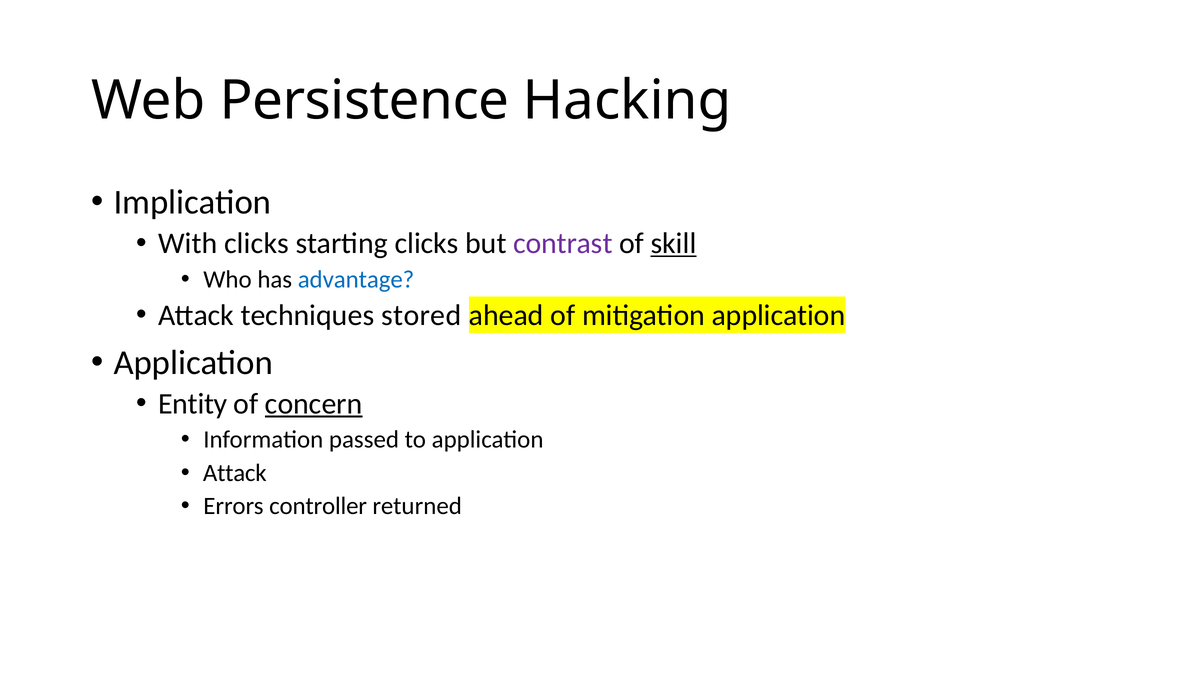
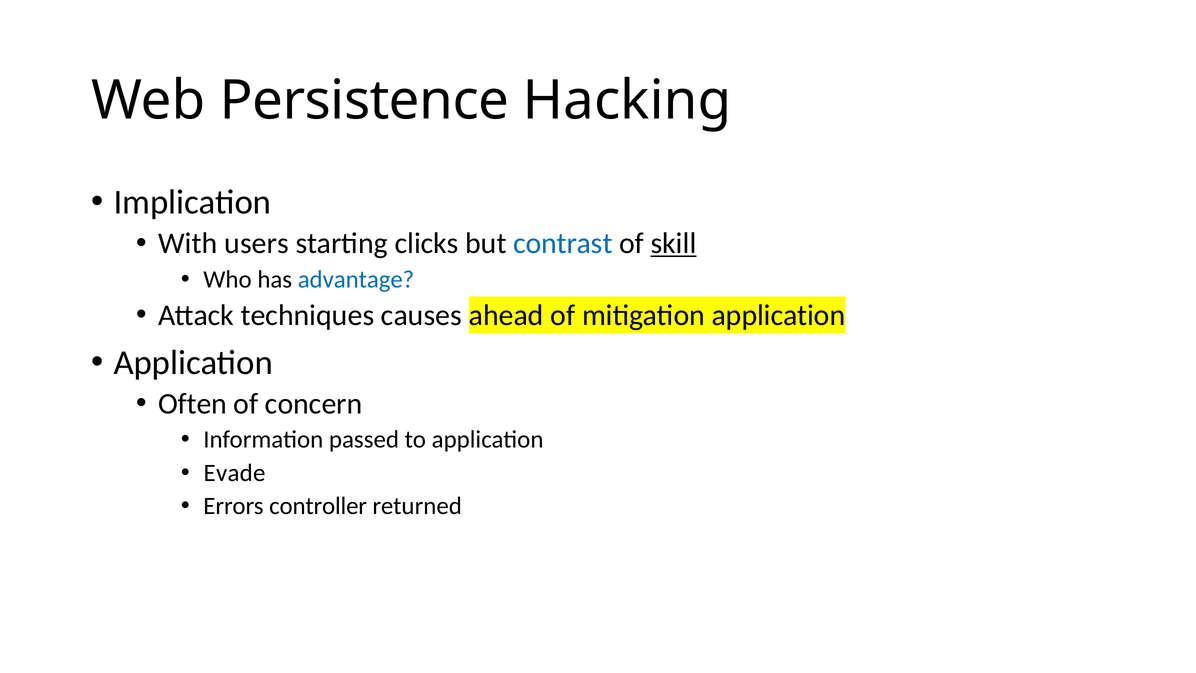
With clicks: clicks -> users
contrast colour: purple -> blue
stored: stored -> causes
Entity: Entity -> Often
concern underline: present -> none
Attack at (235, 473): Attack -> Evade
